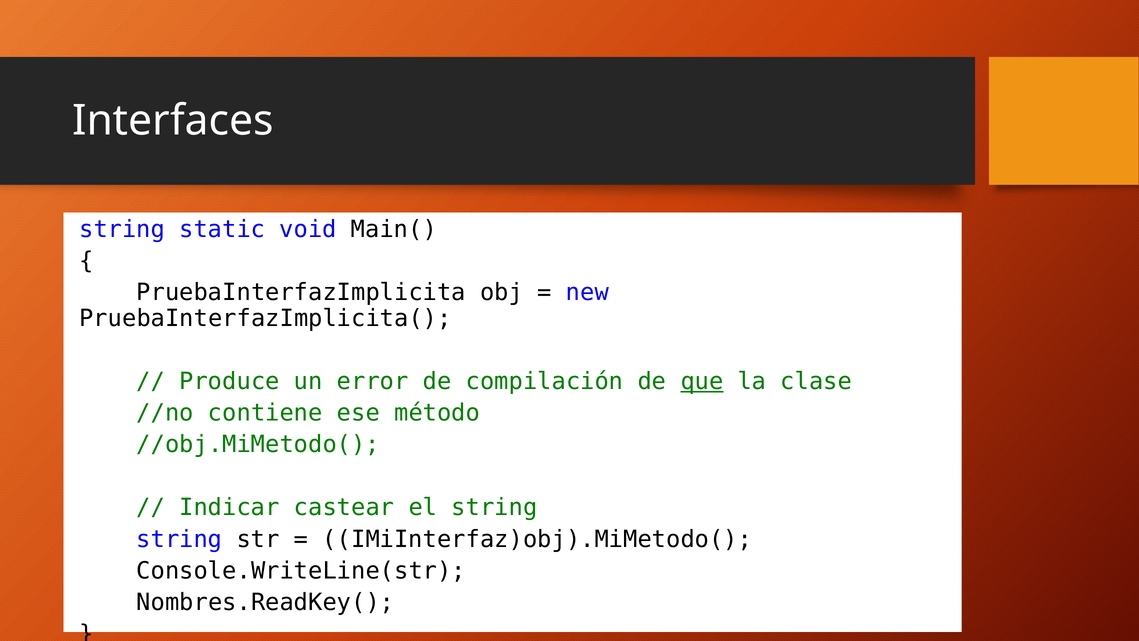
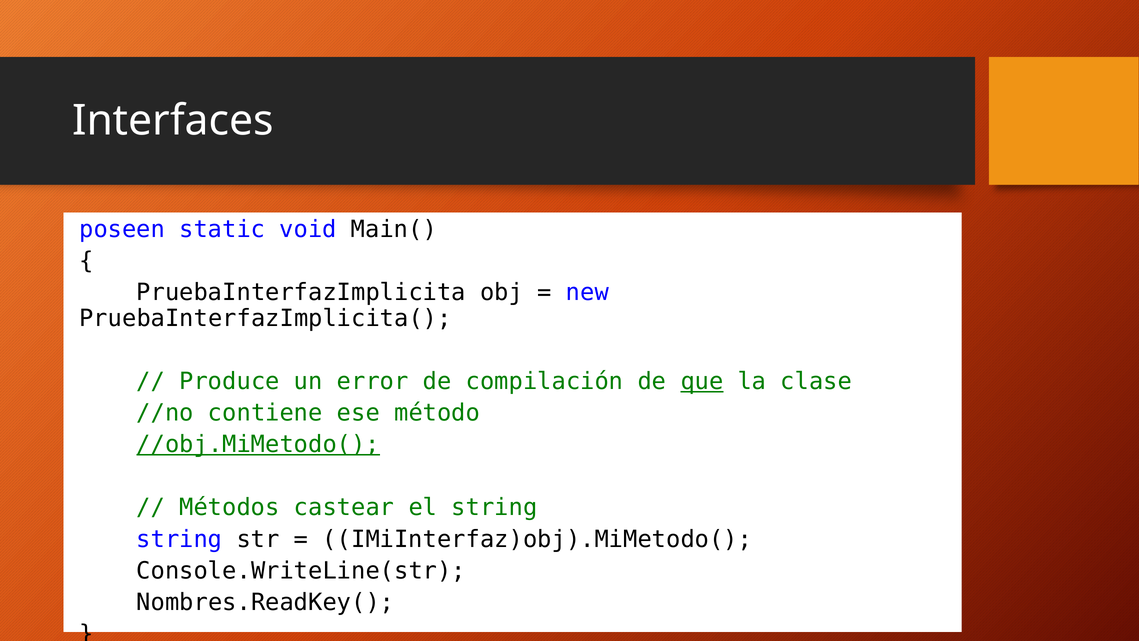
string at (122, 229): string -> poseen
//obj.MiMetodo( underline: none -> present
Indicar: Indicar -> Métodos
